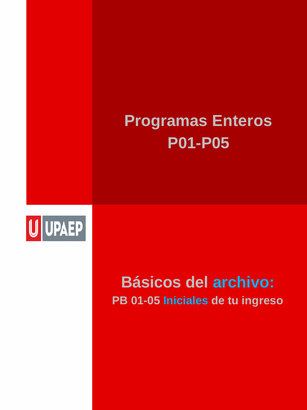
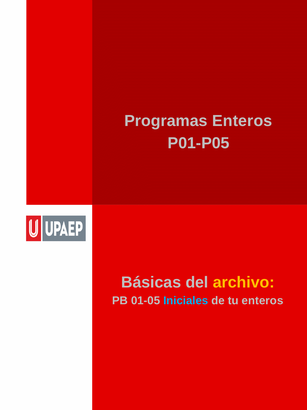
Básicos: Básicos -> Básicas
archivo colour: light blue -> yellow
tu ingreso: ingreso -> enteros
